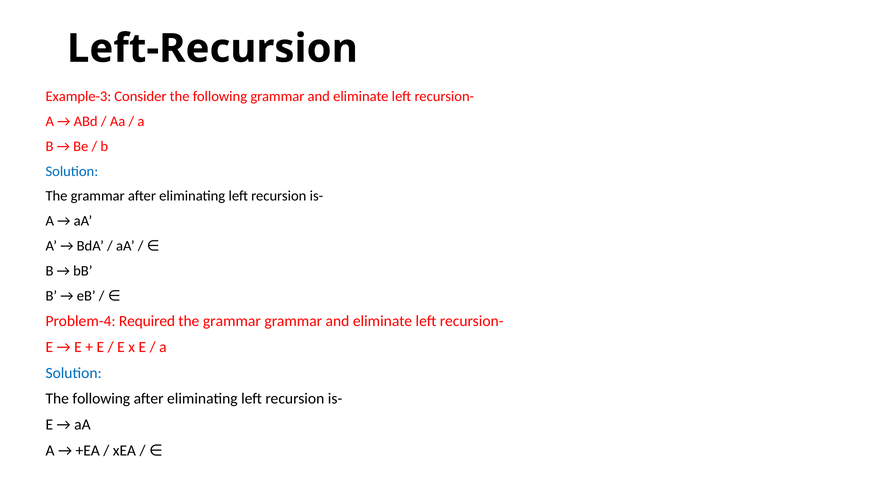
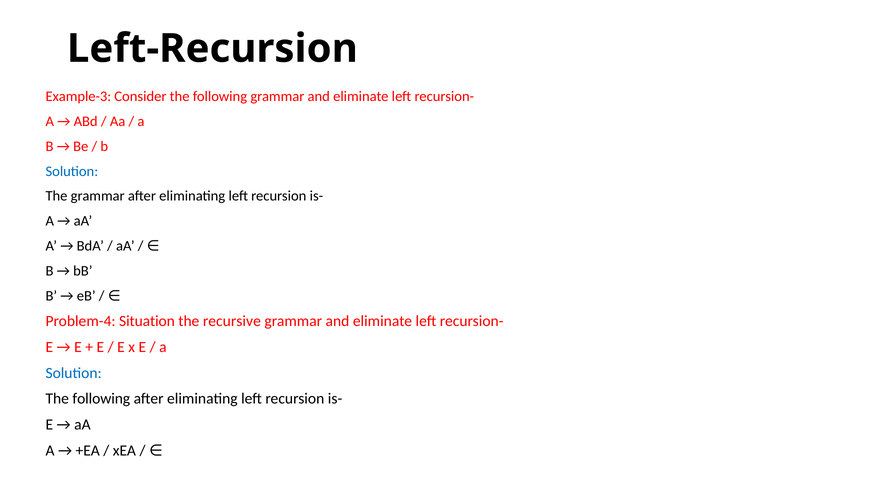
Required: Required -> Situation
grammar at (232, 321): grammar -> recursive
